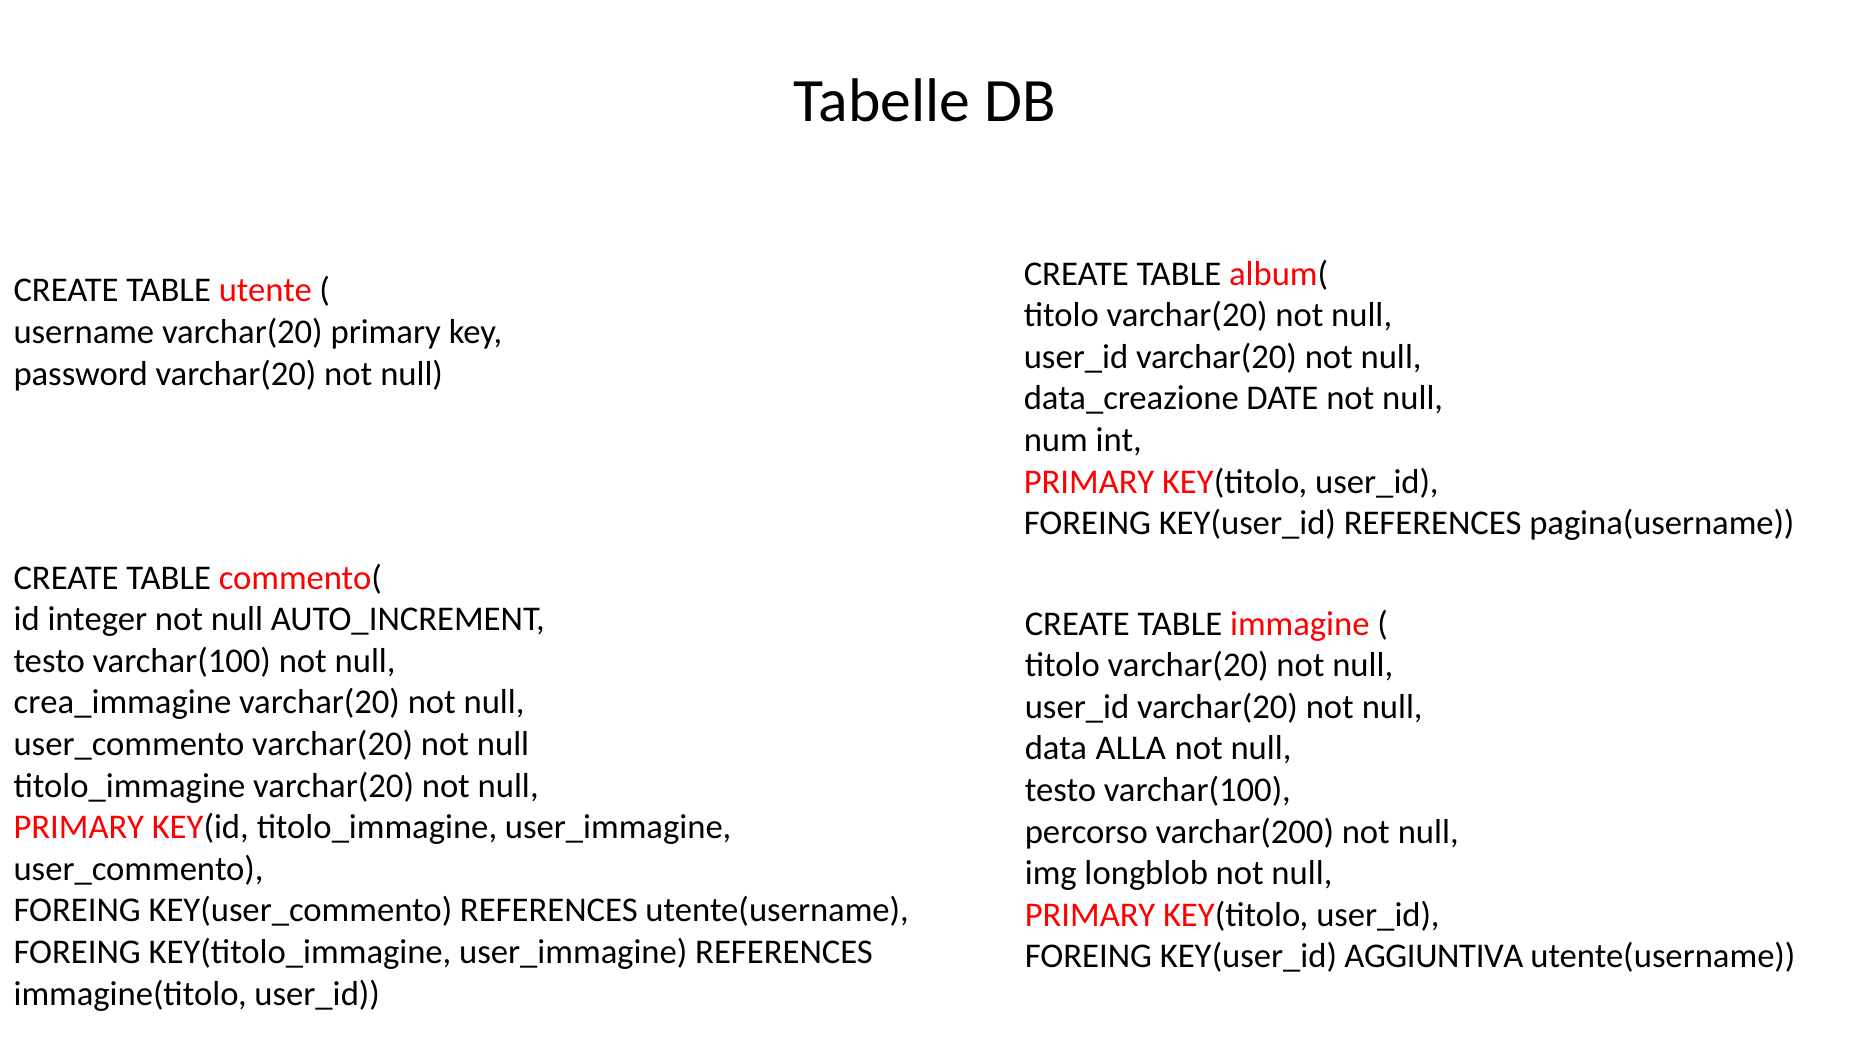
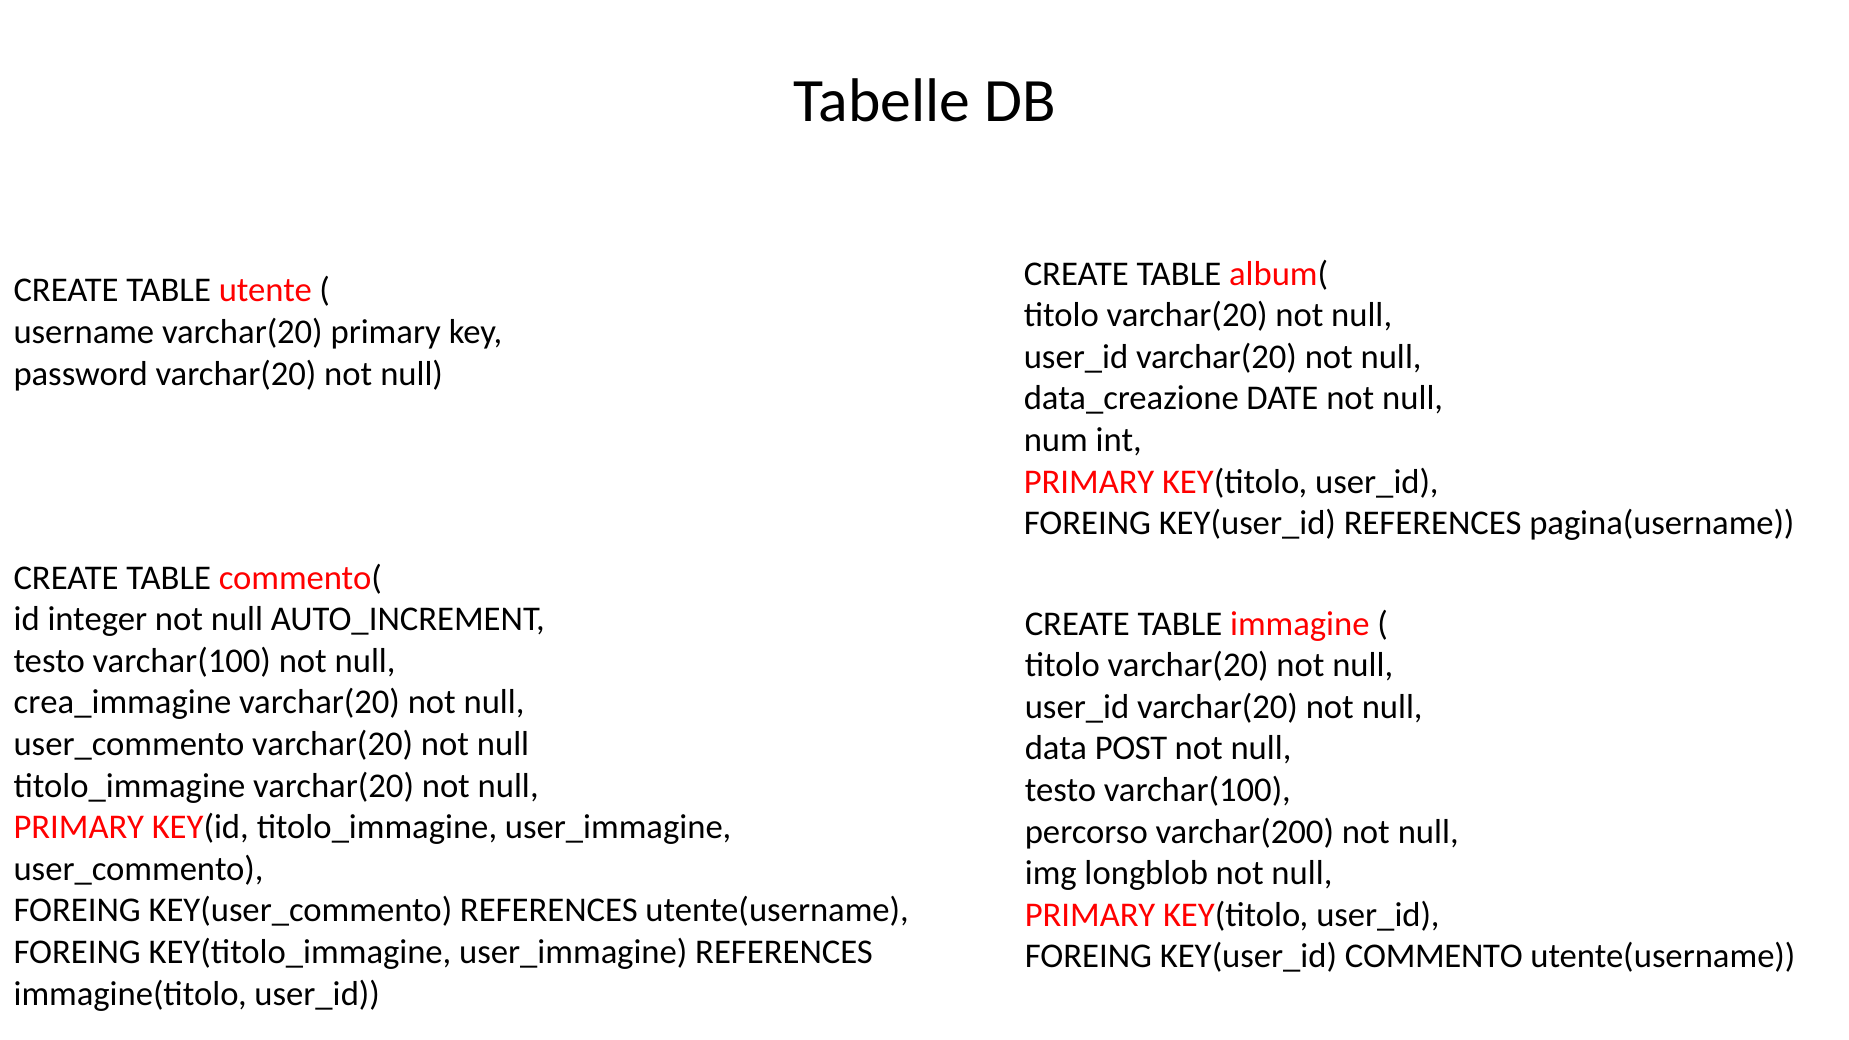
ALLA: ALLA -> POST
AGGIUNTIVA: AGGIUNTIVA -> COMMENTO
